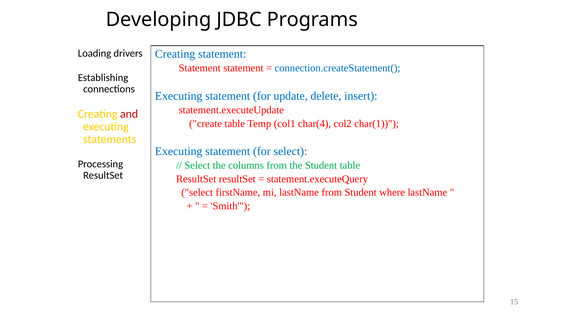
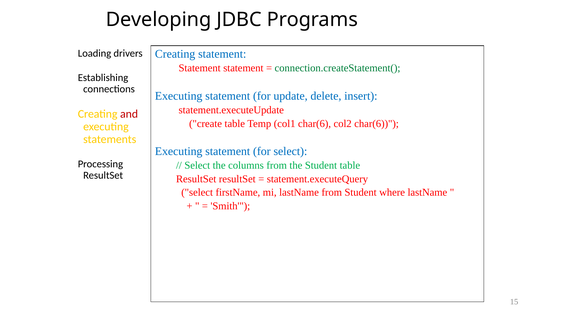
connection.createStatement( colour: blue -> green
col1 char(4: char(4 -> char(6
col2 char(1: char(1 -> char(6
